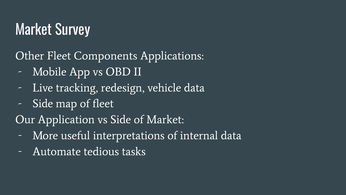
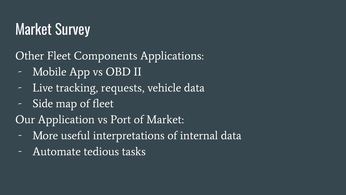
redesign: redesign -> requests
vs Side: Side -> Port
